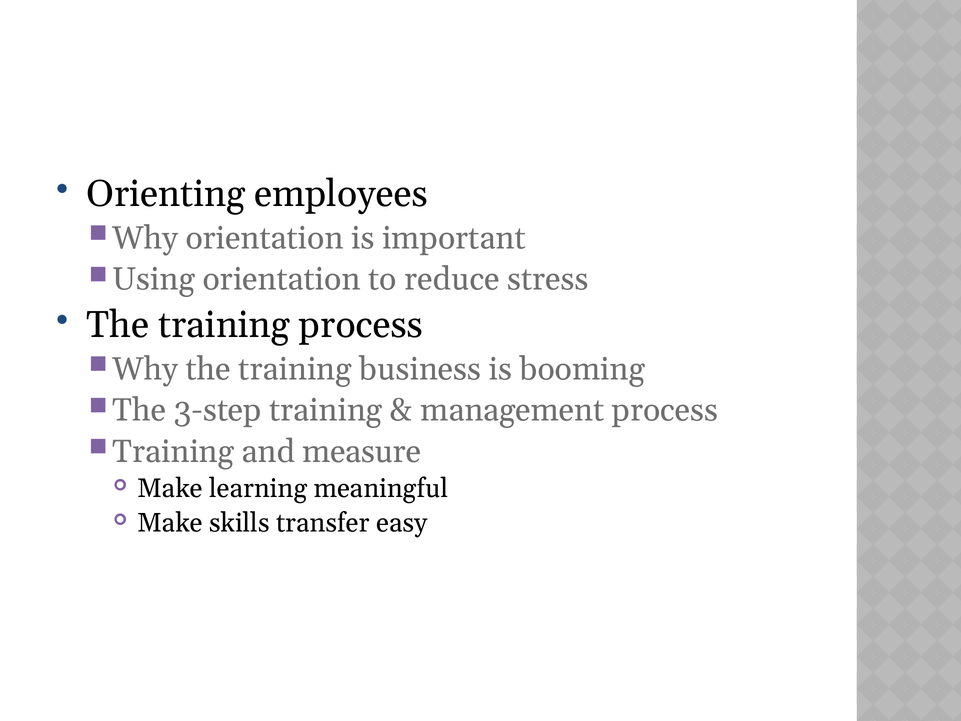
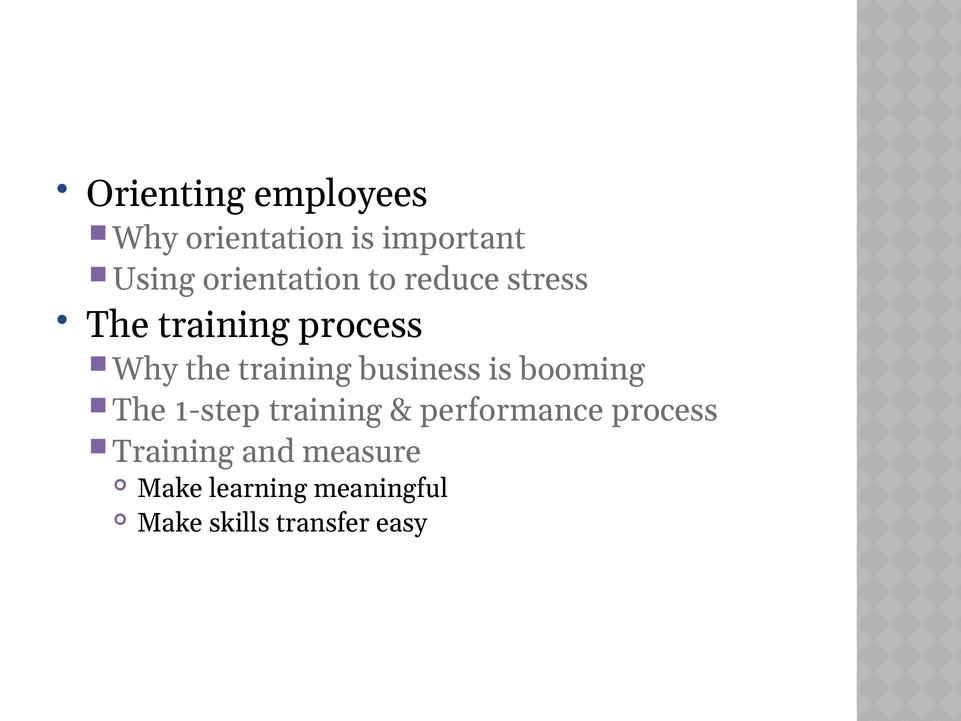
3-step: 3-step -> 1-step
management: management -> performance
